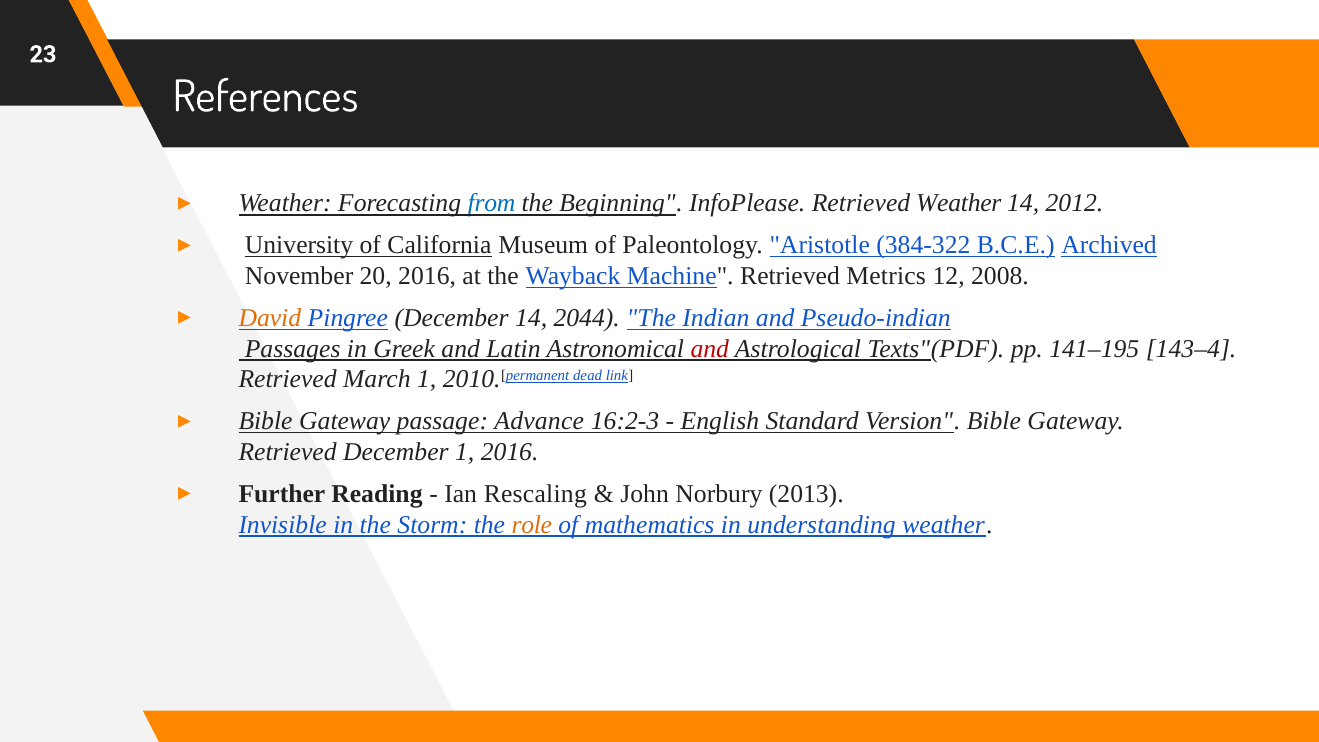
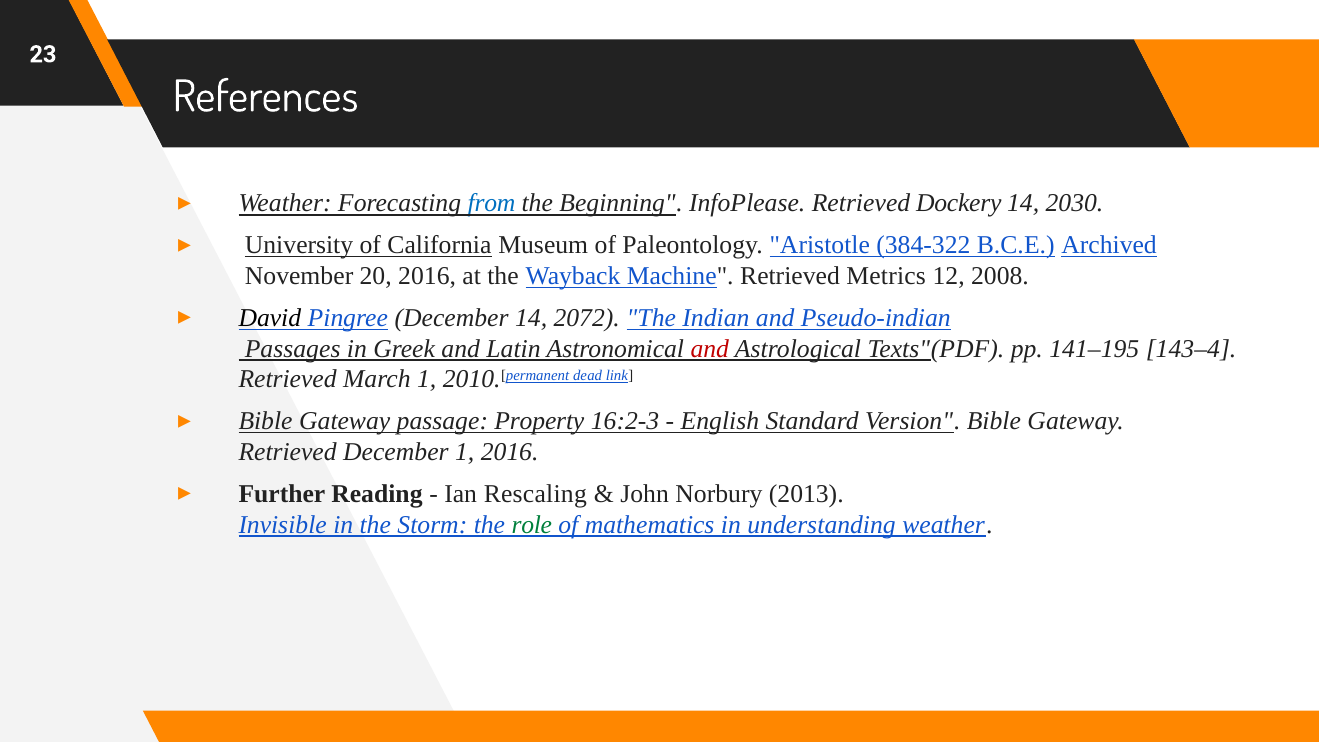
Retrieved Weather: Weather -> Dockery
2012: 2012 -> 2030
David colour: orange -> black
2044: 2044 -> 2072
Advance: Advance -> Property
role colour: orange -> green
